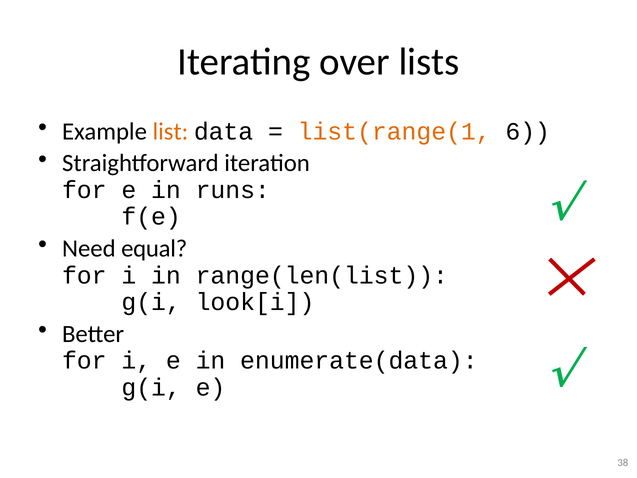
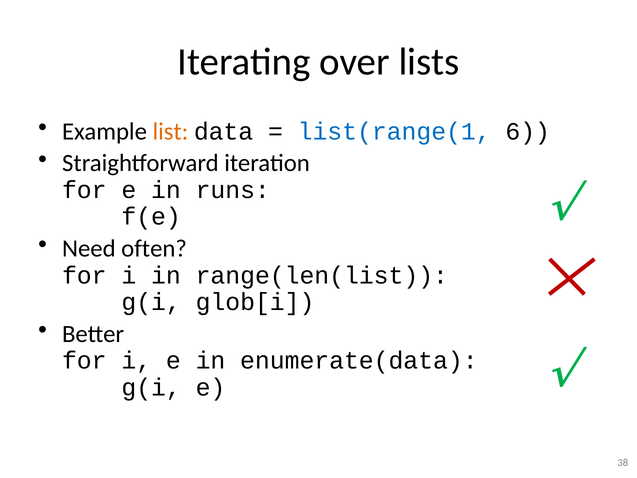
list(range(1 colour: orange -> blue
equal: equal -> often
look[i: look[i -> glob[i
